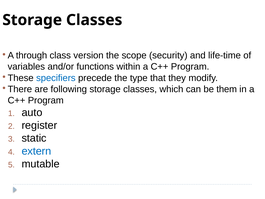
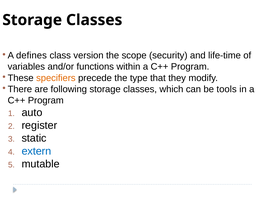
through: through -> defines
specifiers colour: blue -> orange
them: them -> tools
